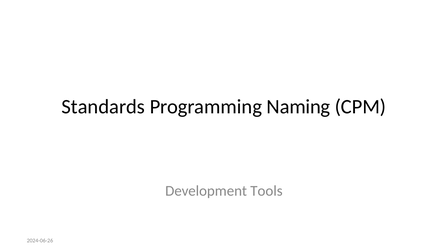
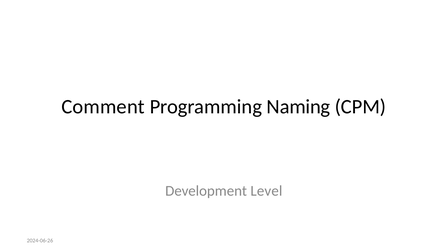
Standards: Standards -> Comment
Tools: Tools -> Level
